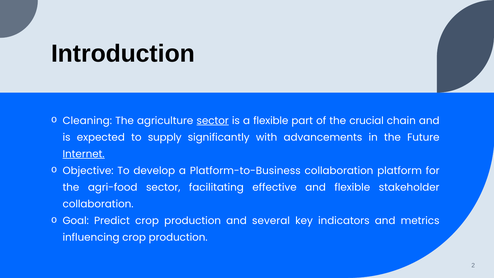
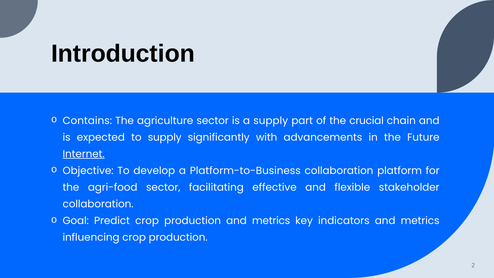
Cleaning: Cleaning -> Contains
sector at (213, 121) underline: present -> none
a flexible: flexible -> supply
production and several: several -> metrics
